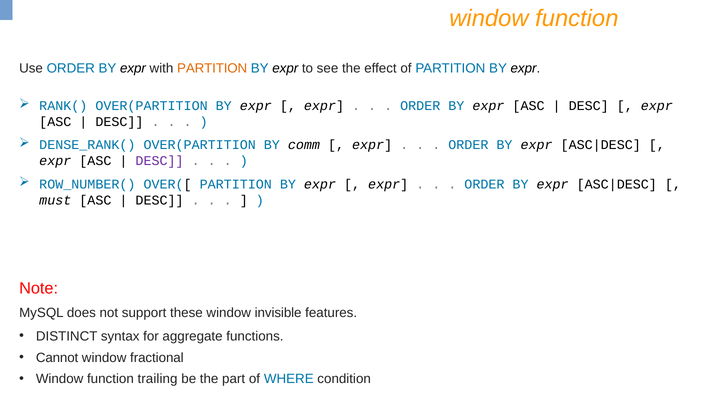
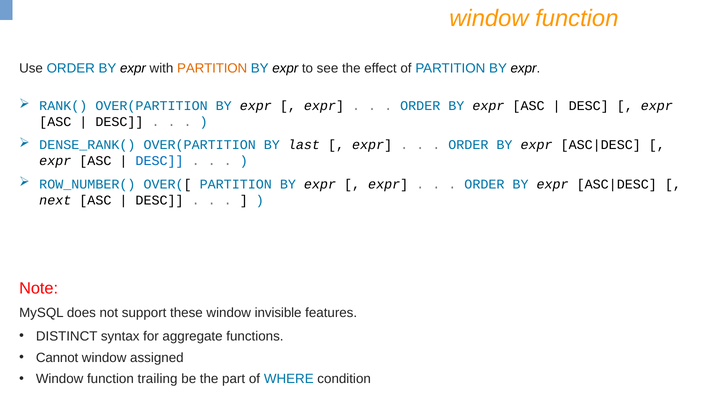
comm: comm -> last
DESC at (160, 161) colour: purple -> blue
must: must -> next
fractional: fractional -> assigned
